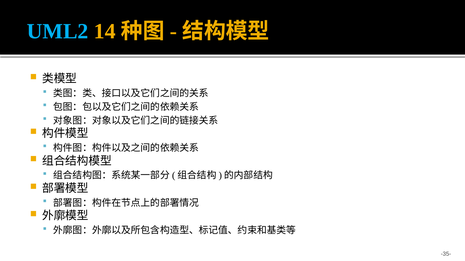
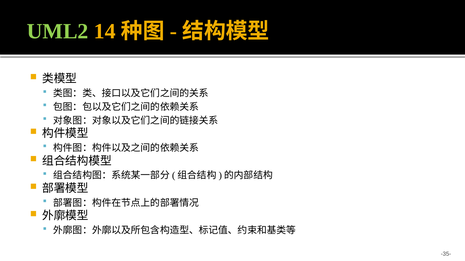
UML2 colour: light blue -> light green
